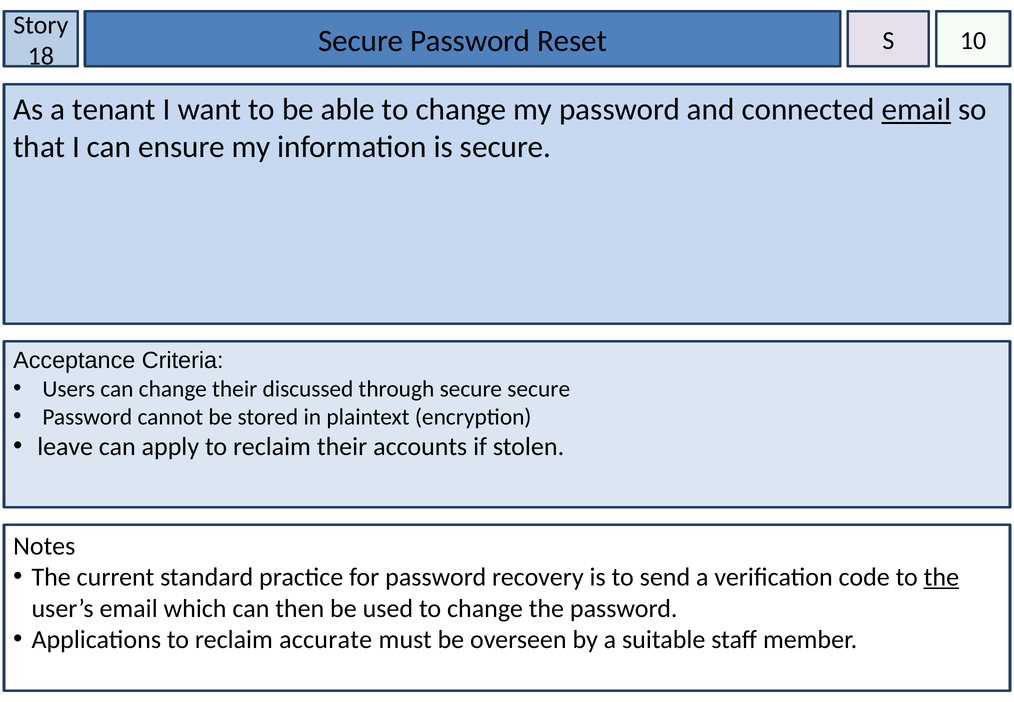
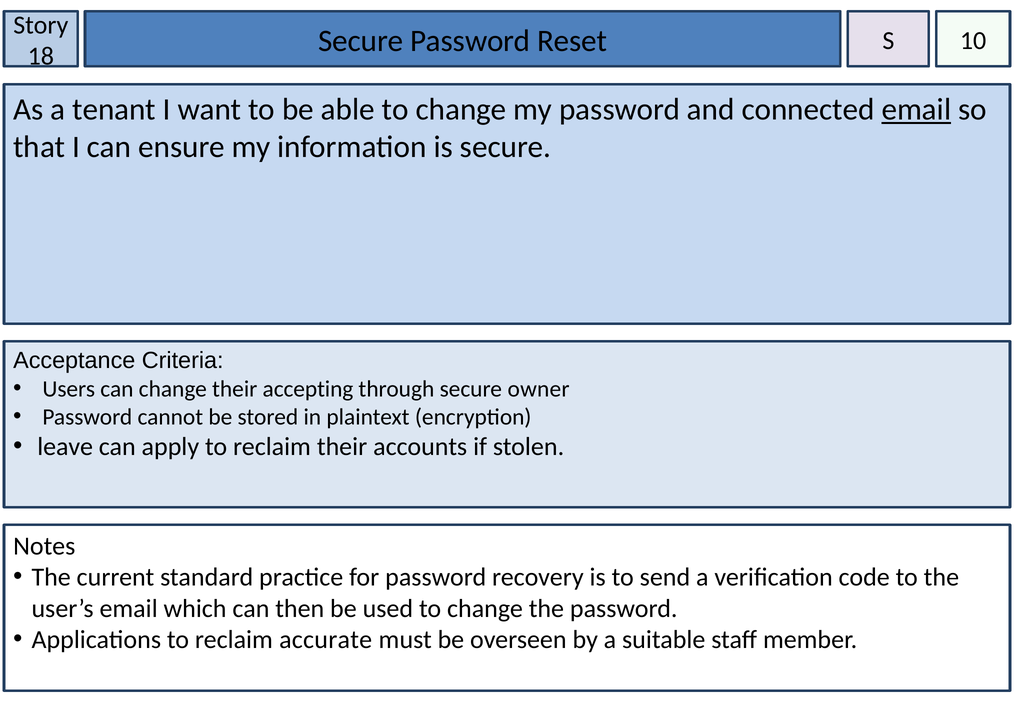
discussed: discussed -> accepting
secure secure: secure -> owner
the at (941, 577) underline: present -> none
